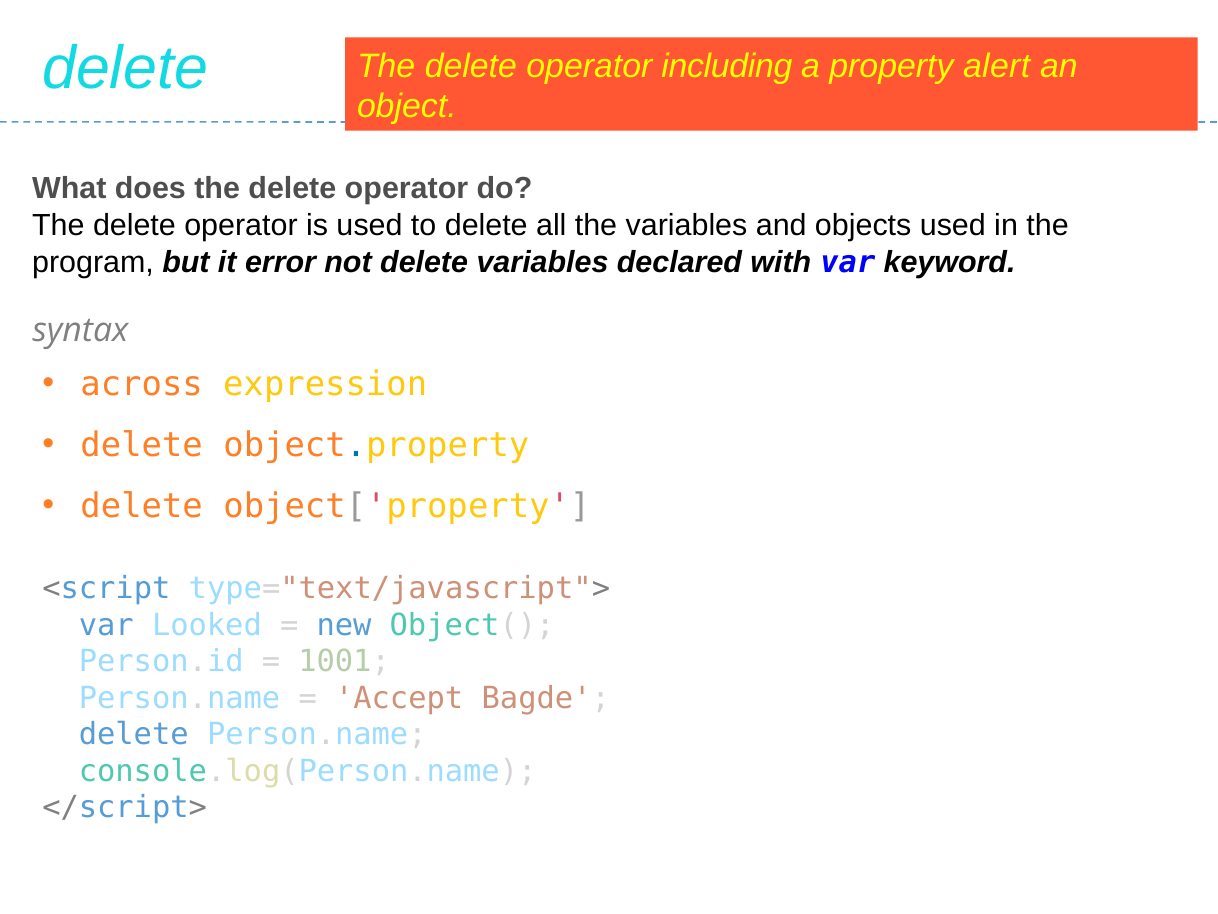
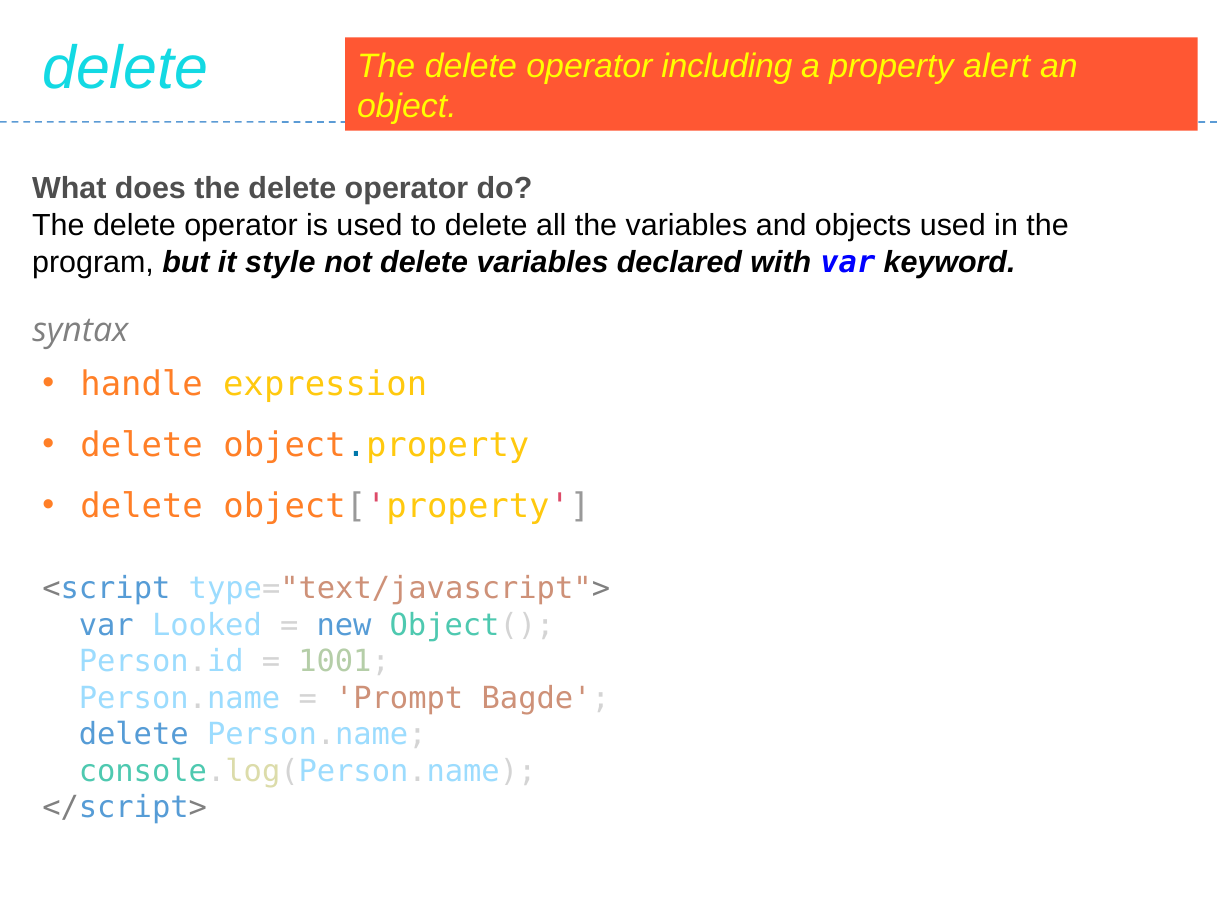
error: error -> style
across: across -> handle
Accept: Accept -> Prompt
